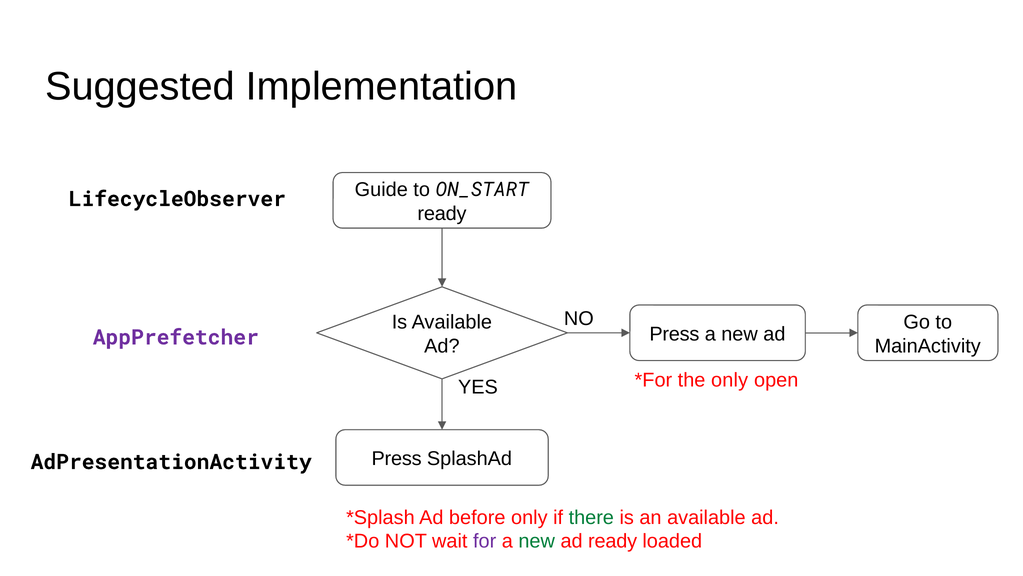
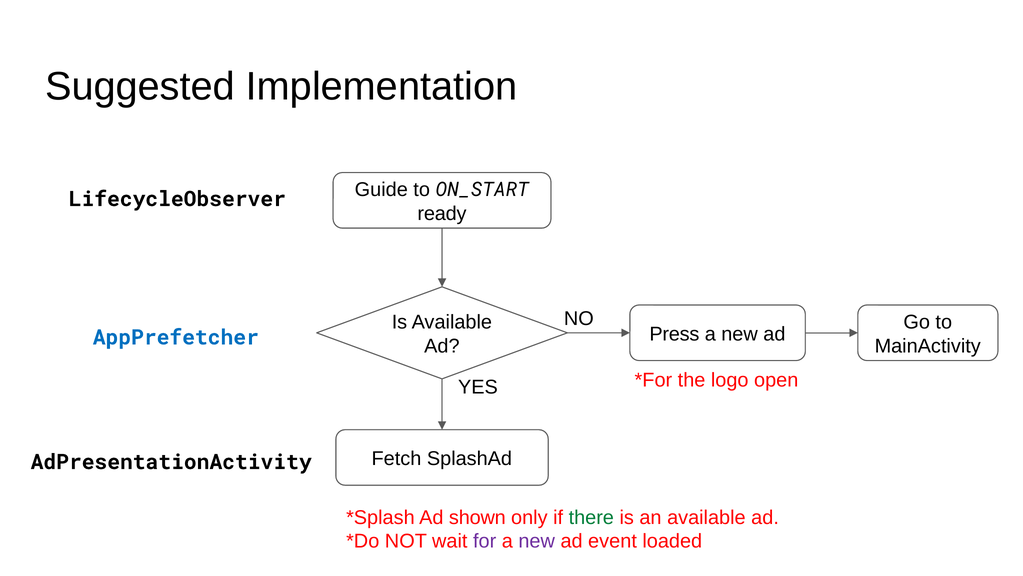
AppPrefetcher colour: purple -> blue
the only: only -> logo
Press at (397, 458): Press -> Fetch
before: before -> shown
new at (537, 541) colour: green -> purple
ad ready: ready -> event
